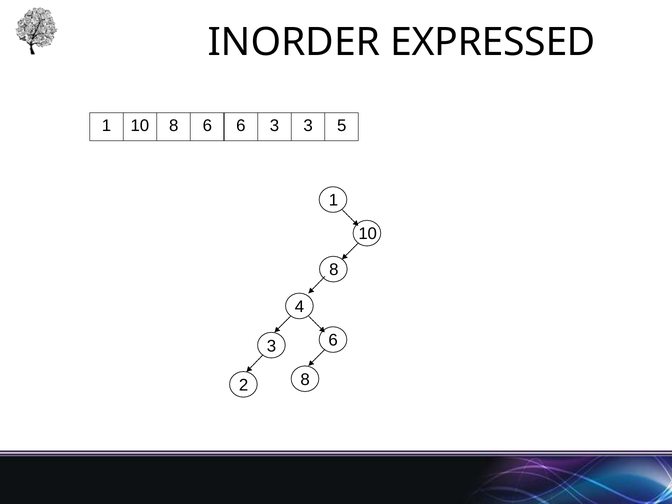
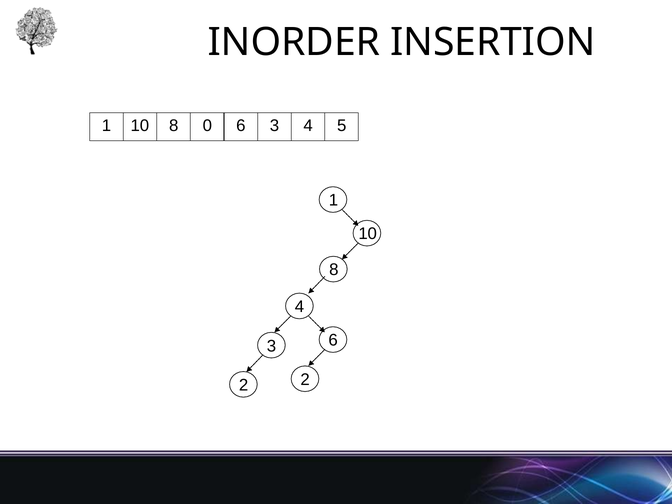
EXPRESSED: EXPRESSED -> INSERTION
8 6: 6 -> 0
3 3: 3 -> 4
2 8: 8 -> 2
